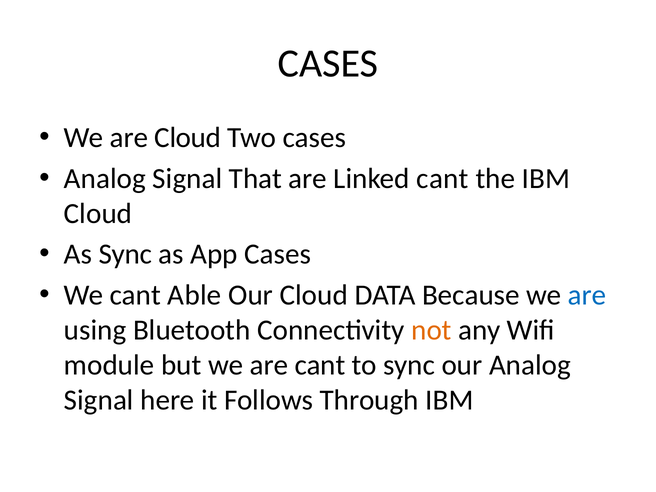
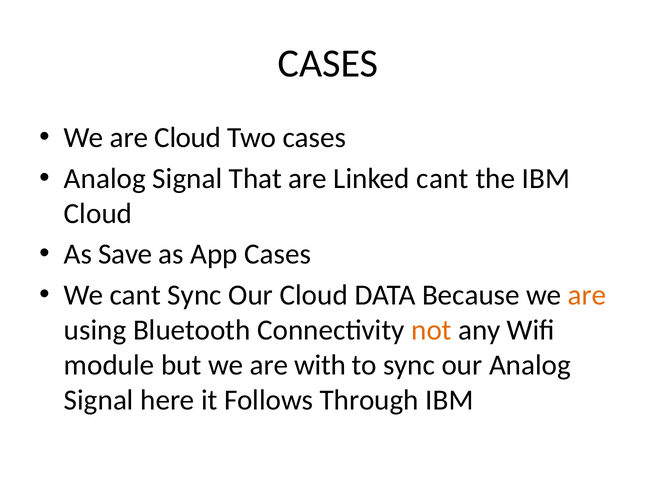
As Sync: Sync -> Save
cant Able: Able -> Sync
are at (587, 295) colour: blue -> orange
are cant: cant -> with
